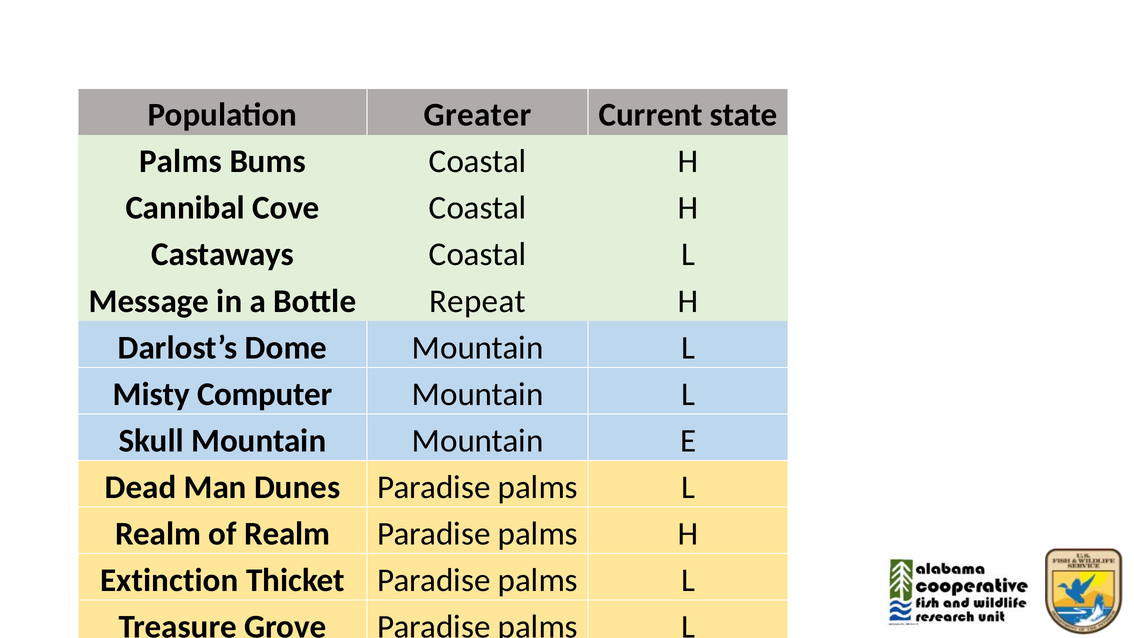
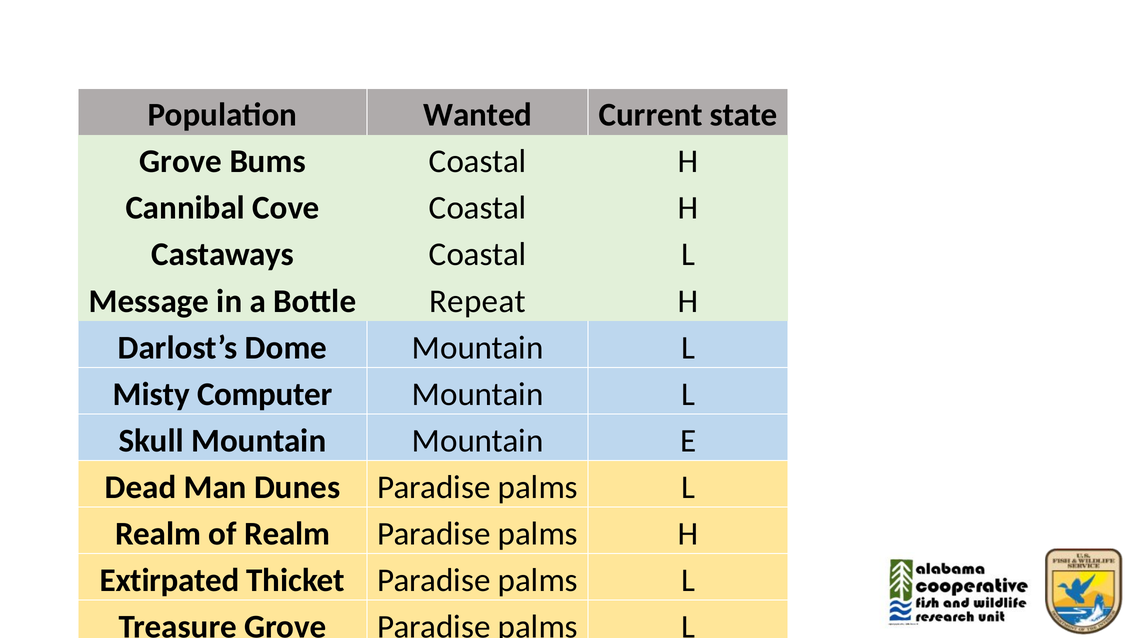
Greater: Greater -> Wanted
Palms at (181, 161): Palms -> Grove
Extinction: Extinction -> Extirpated
